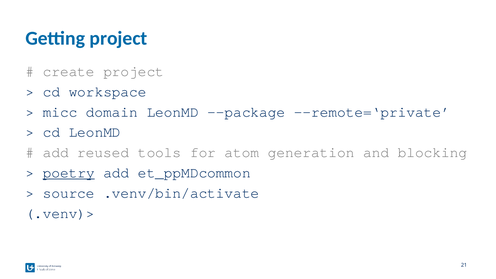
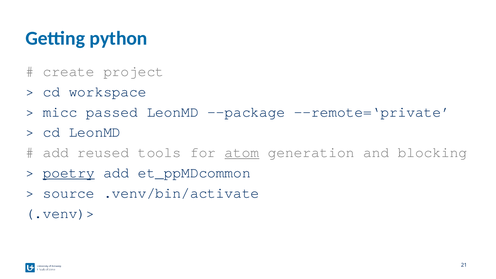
Getting project: project -> python
domain: domain -> passed
atom underline: none -> present
